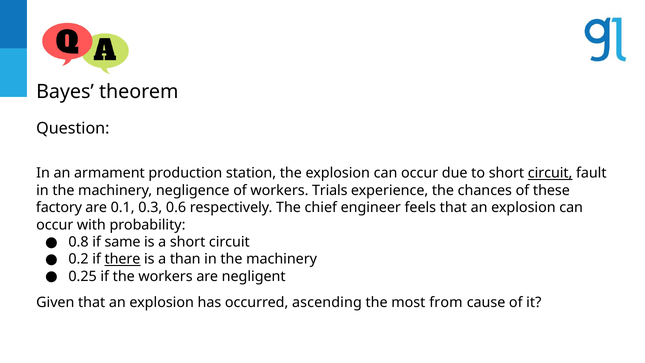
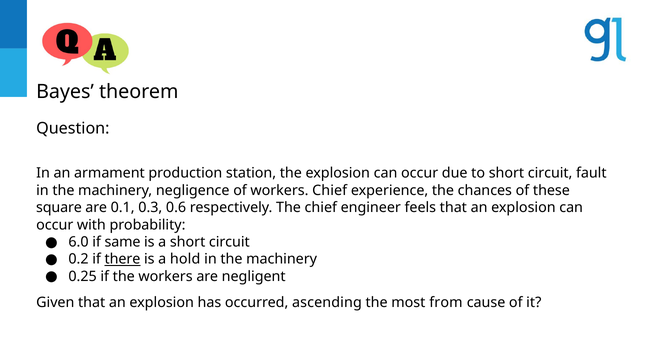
circuit at (550, 173) underline: present -> none
workers Trials: Trials -> Chief
factory: factory -> square
0.8: 0.8 -> 6.0
than: than -> hold
